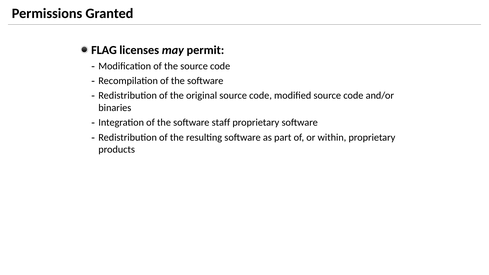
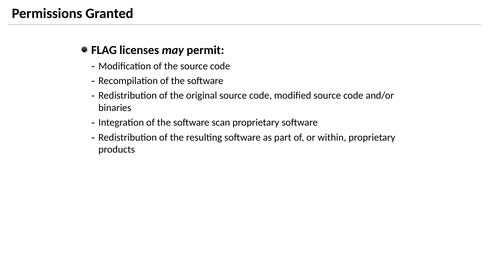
staff: staff -> scan
